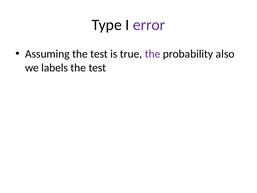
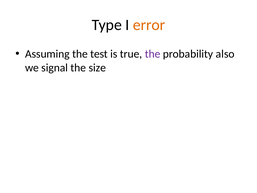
error colour: purple -> orange
labels: labels -> signal
test at (97, 68): test -> size
